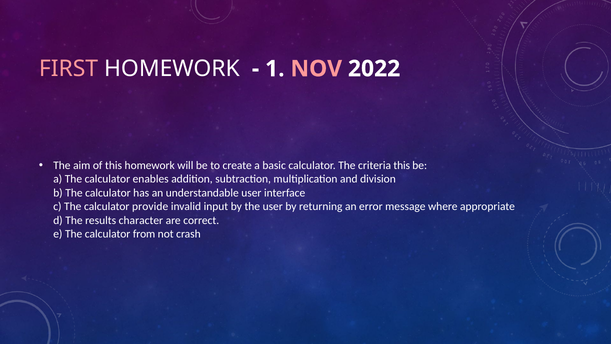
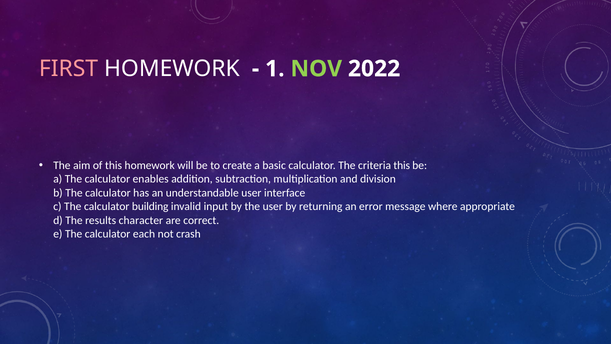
NOV colour: pink -> light green
provide: provide -> building
from: from -> each
